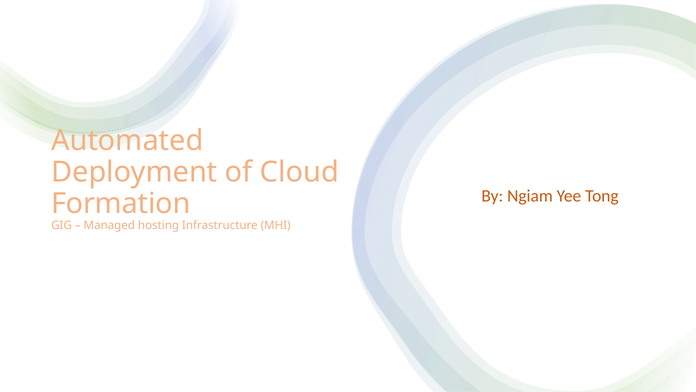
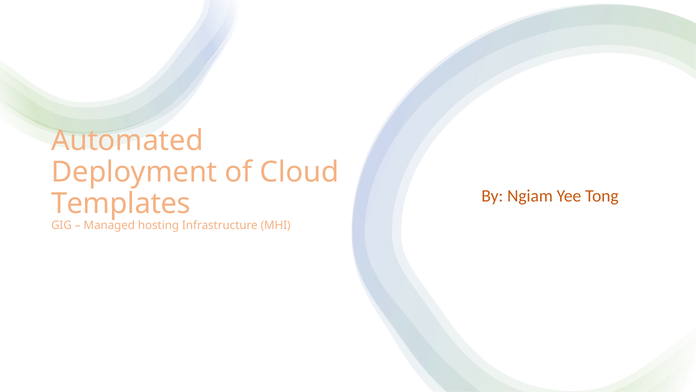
Formation: Formation -> Templates
